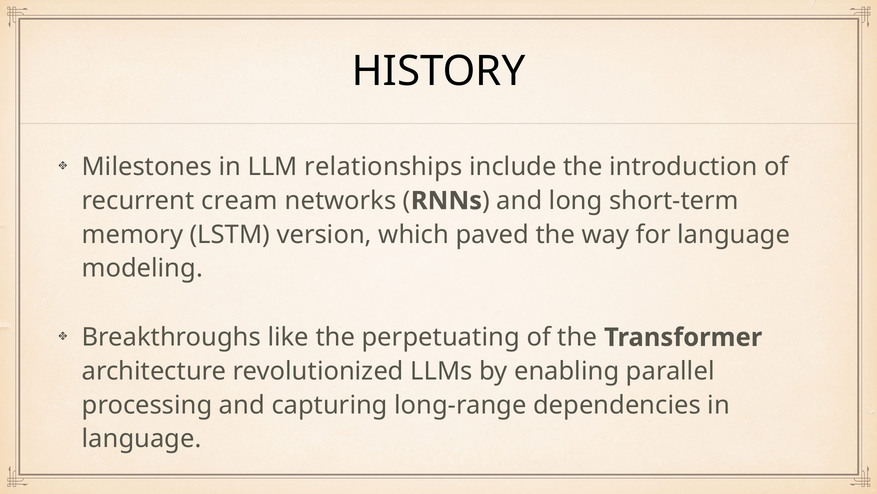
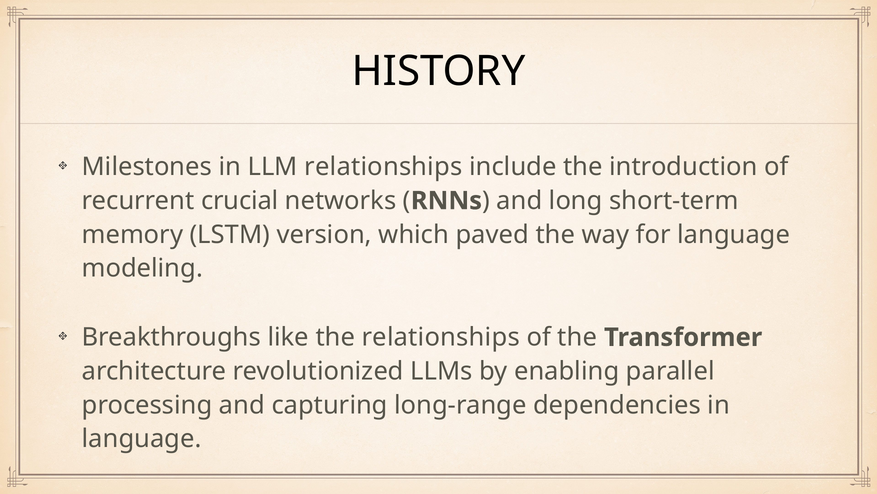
cream: cream -> crucial
the perpetuating: perpetuating -> relationships
